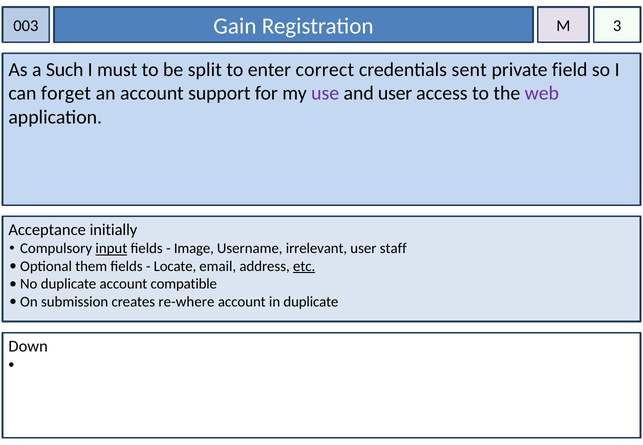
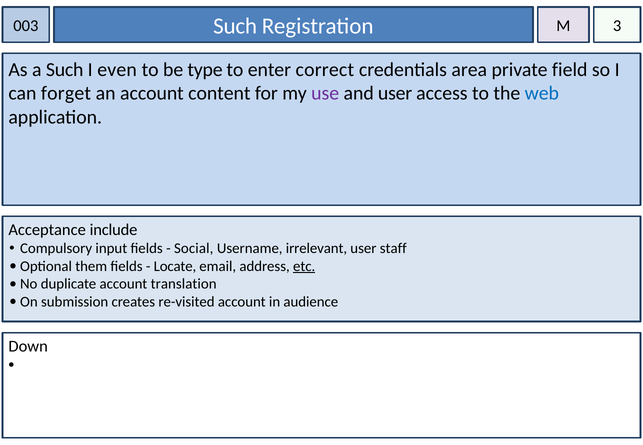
003 Gain: Gain -> Such
must: must -> even
split: split -> type
sent: sent -> area
support: support -> content
web colour: purple -> blue
initially: initially -> include
input underline: present -> none
Image: Image -> Social
compatible: compatible -> translation
re-where: re-where -> re-visited
in duplicate: duplicate -> audience
